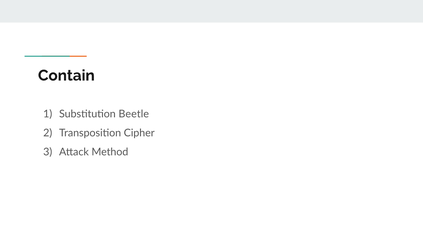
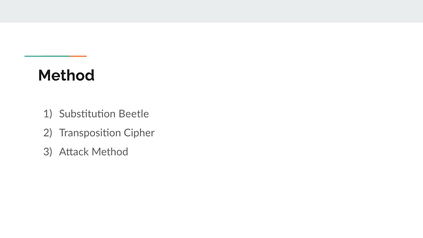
Contain at (66, 75): Contain -> Method
